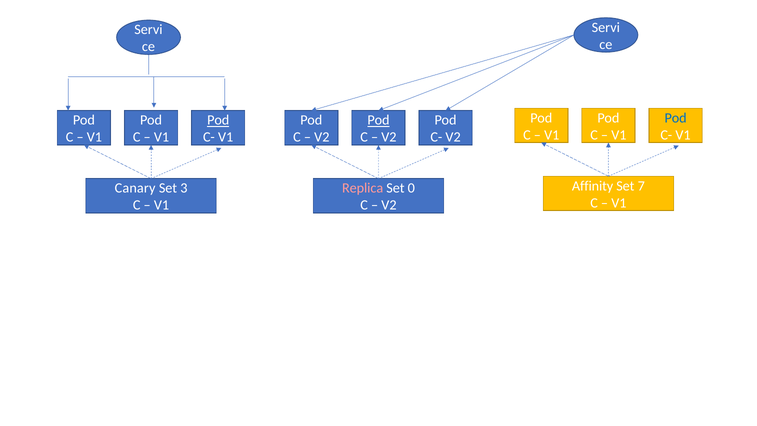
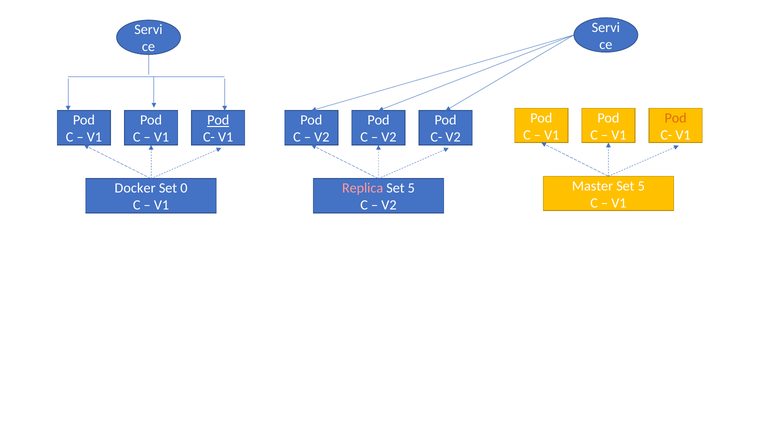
Pod at (676, 118) colour: blue -> orange
Pod at (378, 120) underline: present -> none
Affinity: Affinity -> Master
7 at (641, 186): 7 -> 5
Canary: Canary -> Docker
3: 3 -> 0
0 at (411, 188): 0 -> 5
